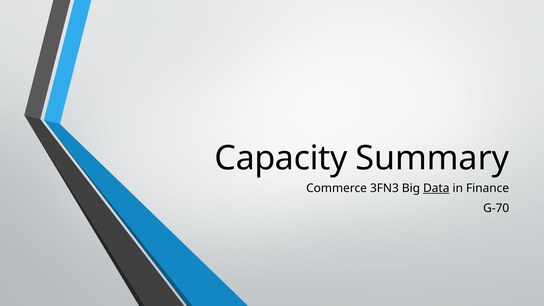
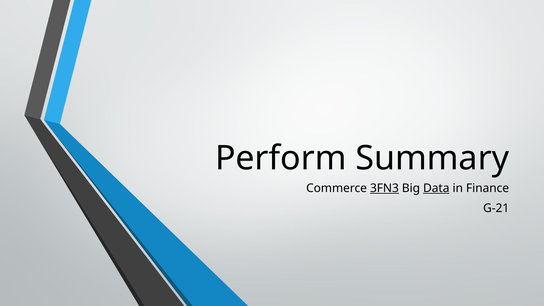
Capacity: Capacity -> Perform
3FN3 underline: none -> present
G-70: G-70 -> G-21
